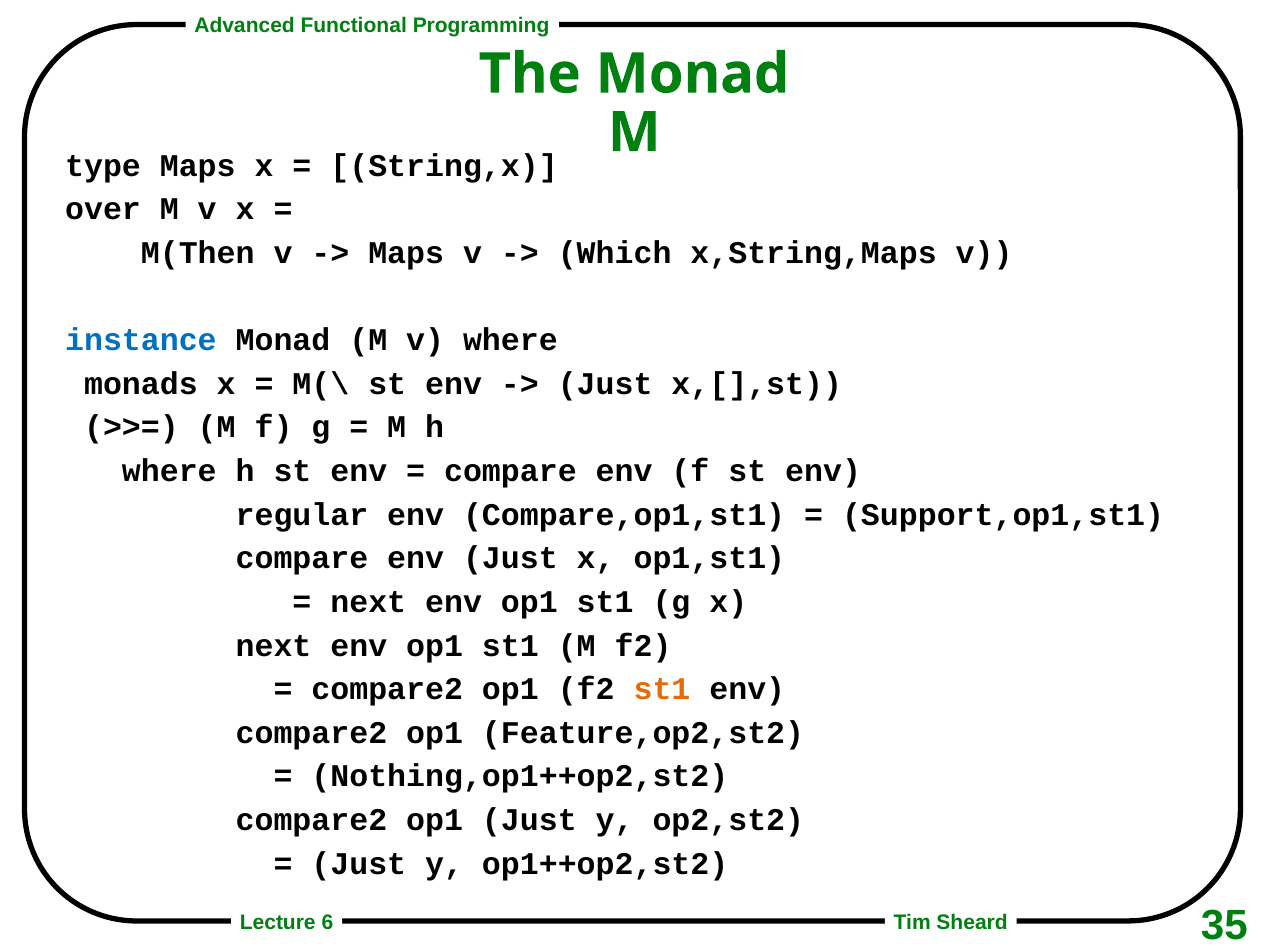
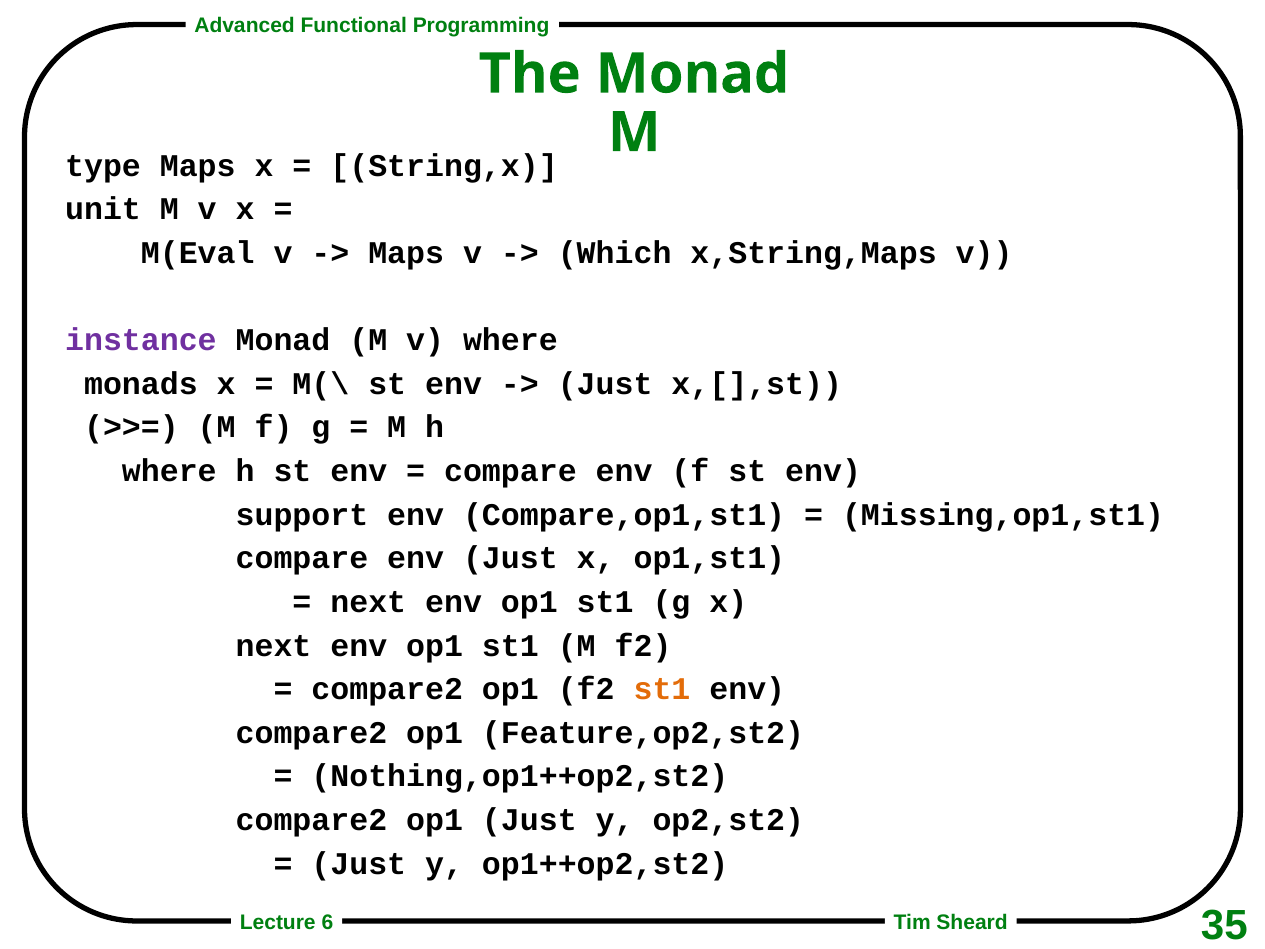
over: over -> unit
M(Then: M(Then -> M(Eval
instance colour: blue -> purple
regular: regular -> support
Support,op1,st1: Support,op1,st1 -> Missing,op1,st1
